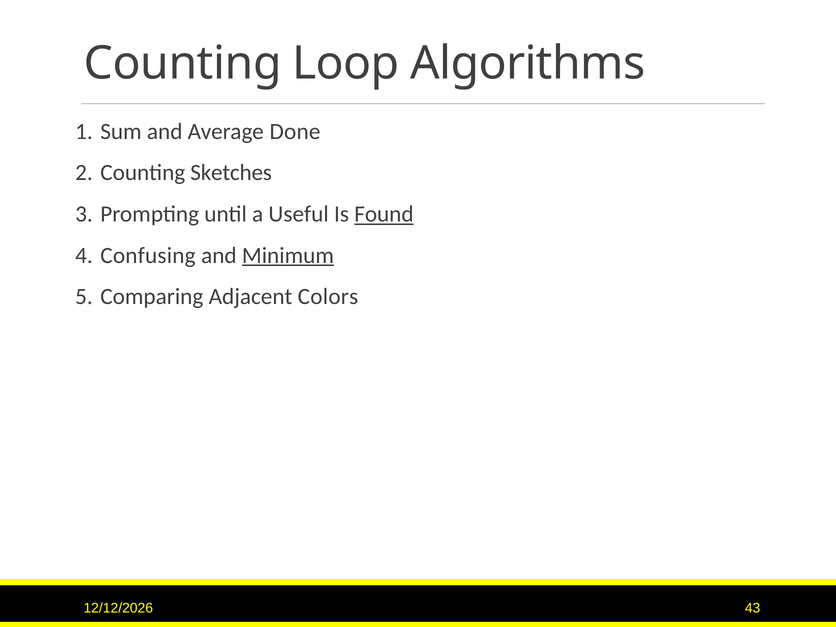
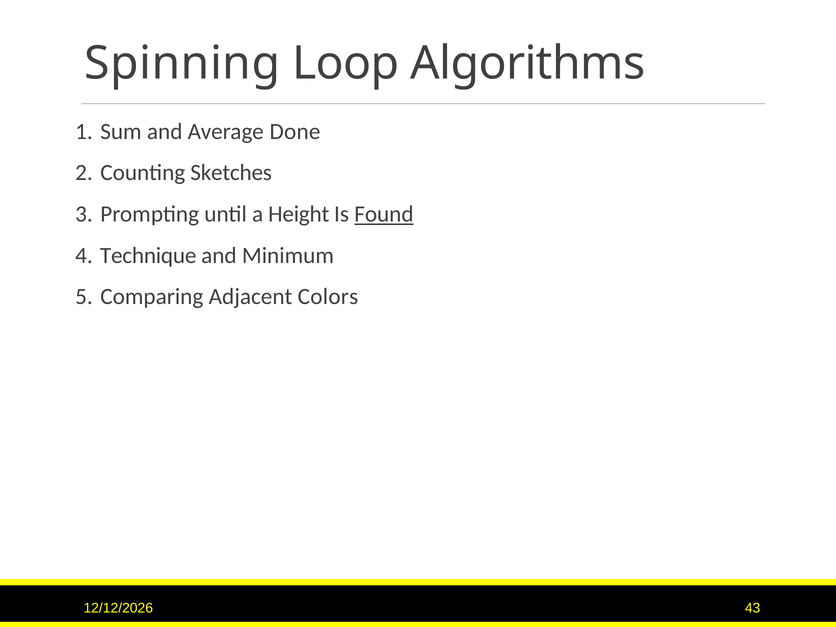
Counting at (183, 64): Counting -> Spinning
Useful: Useful -> Height
Confusing: Confusing -> Technique
Minimum underline: present -> none
